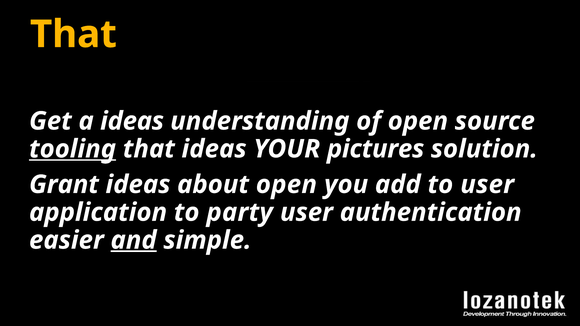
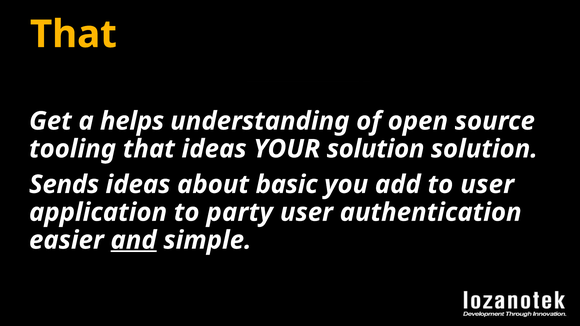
a ideas: ideas -> helps
tooling underline: present -> none
YOUR pictures: pictures -> solution
Grant: Grant -> Sends
about open: open -> basic
